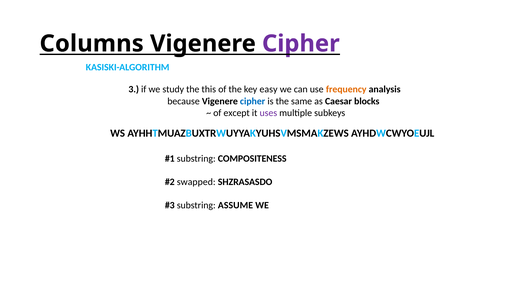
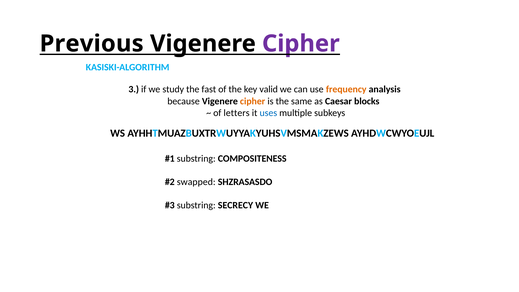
Columns: Columns -> Previous
this: this -> fast
easy: easy -> valid
cipher at (253, 101) colour: blue -> orange
except: except -> letters
uses colour: purple -> blue
ASSUME: ASSUME -> SECRECY
